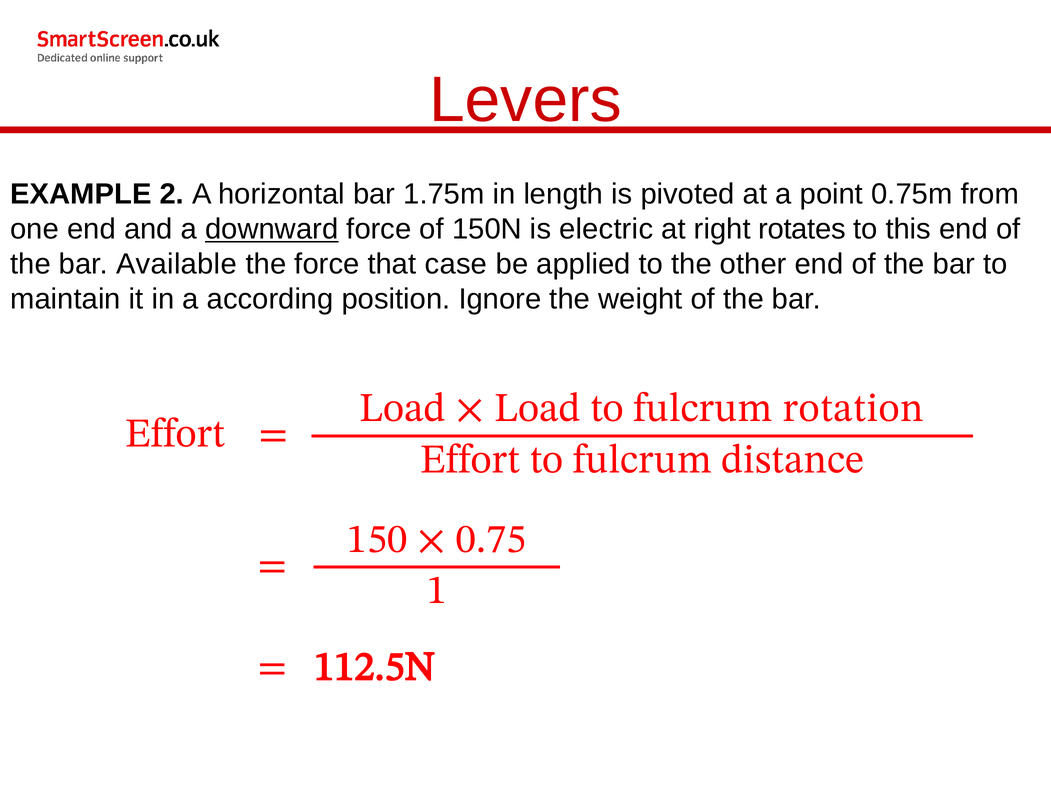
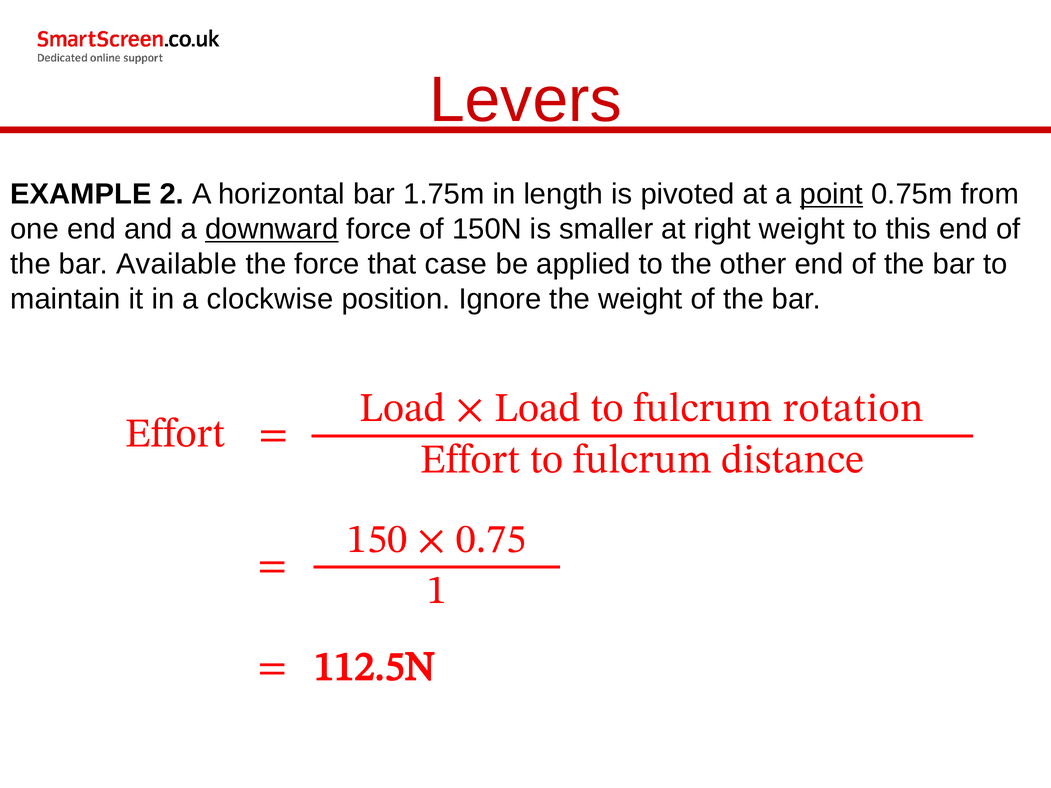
point underline: none -> present
electric: electric -> smaller
right rotates: rotates -> weight
according: according -> clockwise
